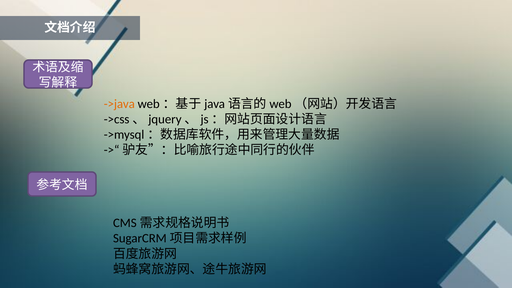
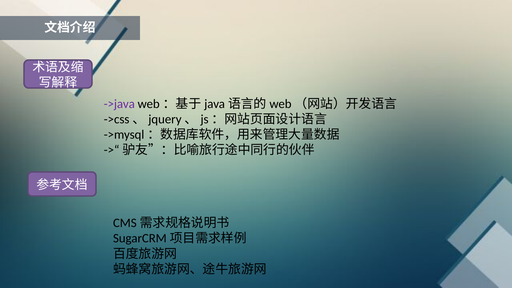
->java colour: orange -> purple
